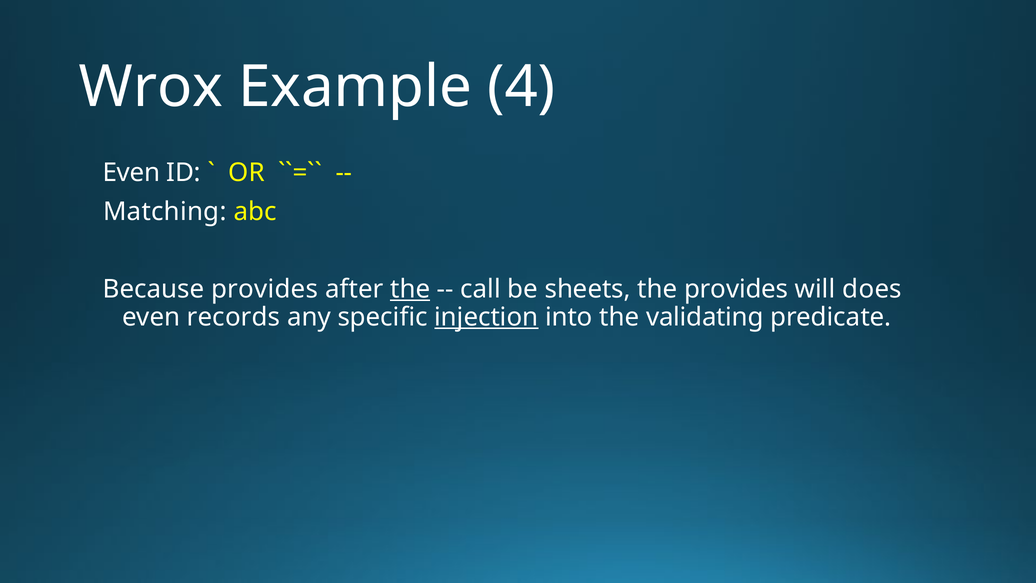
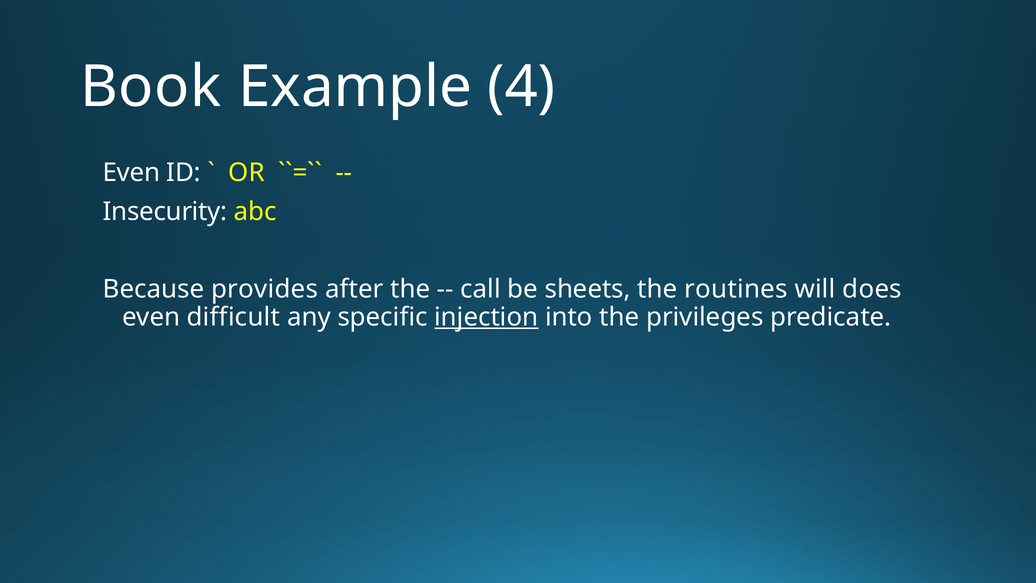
Wrox: Wrox -> Book
Matching: Matching -> Insecurity
the at (410, 289) underline: present -> none
the provides: provides -> routines
records: records -> difficult
validating: validating -> privileges
